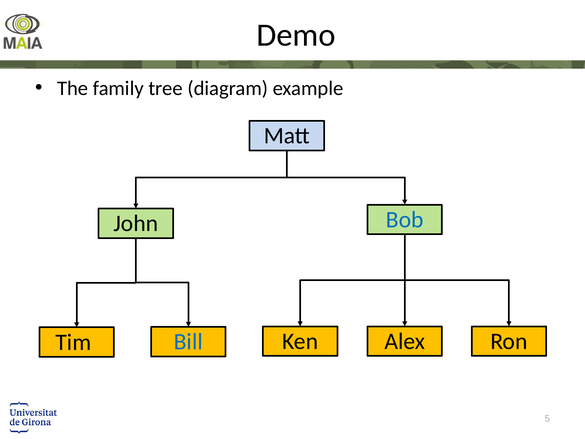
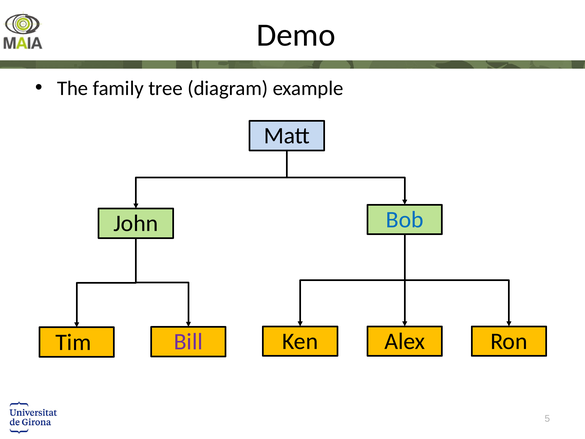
Bill colour: blue -> purple
